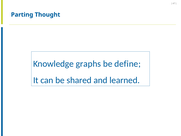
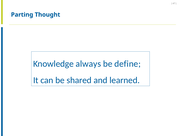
graphs: graphs -> always
